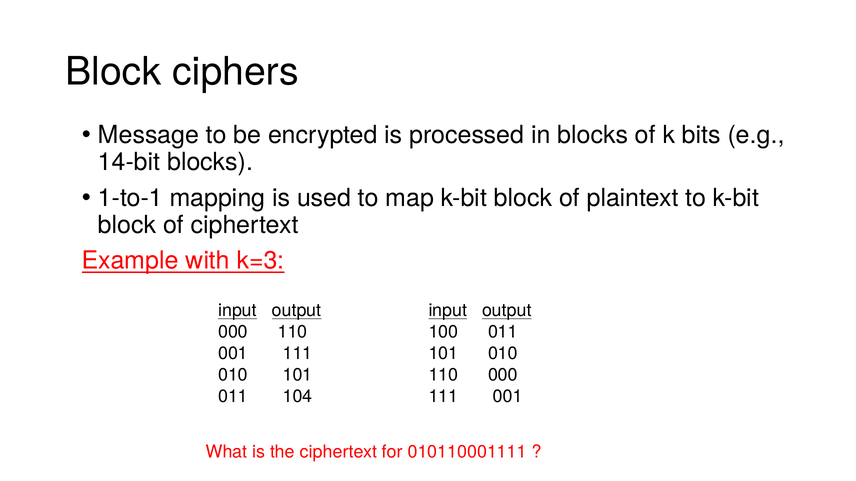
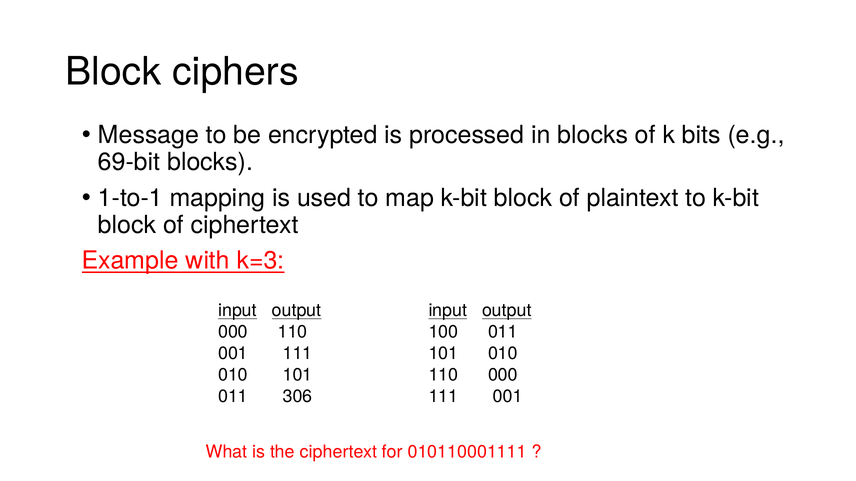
14-bit: 14-bit -> 69-bit
104: 104 -> 306
